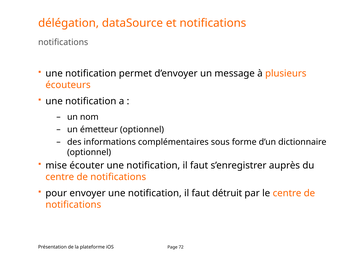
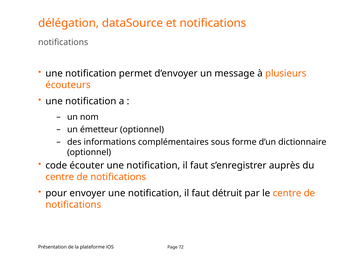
mise: mise -> code
